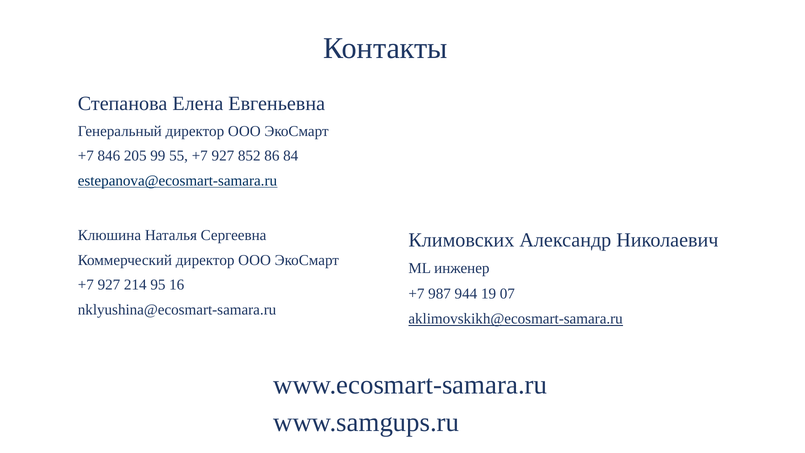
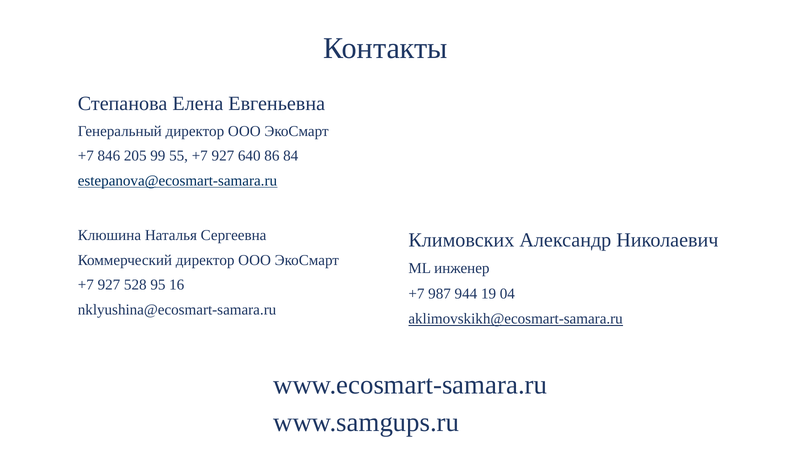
852: 852 -> 640
214: 214 -> 528
07: 07 -> 04
